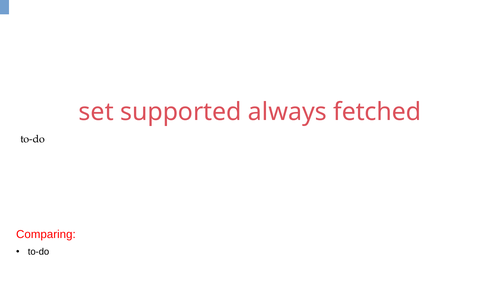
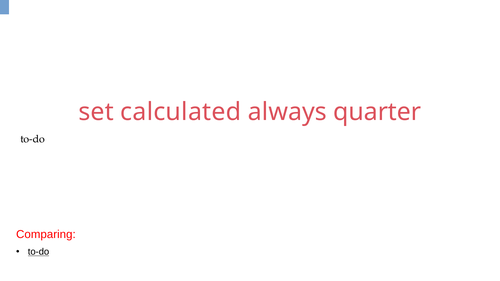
supported: supported -> calculated
fetched: fetched -> quarter
to-do at (39, 252) underline: none -> present
